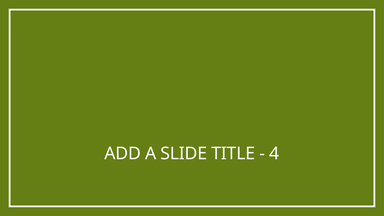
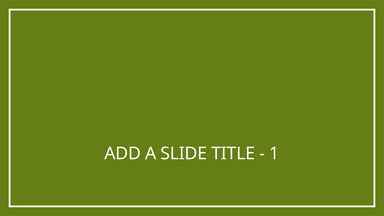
4: 4 -> 1
